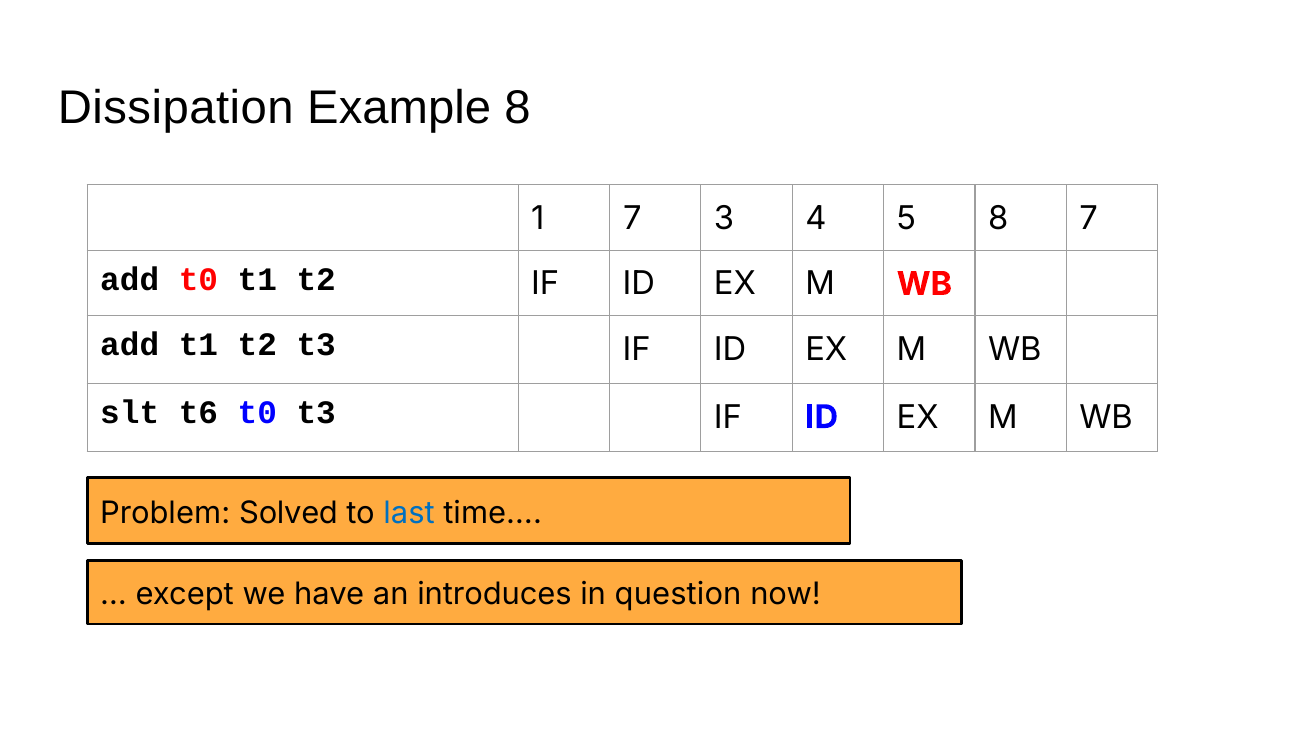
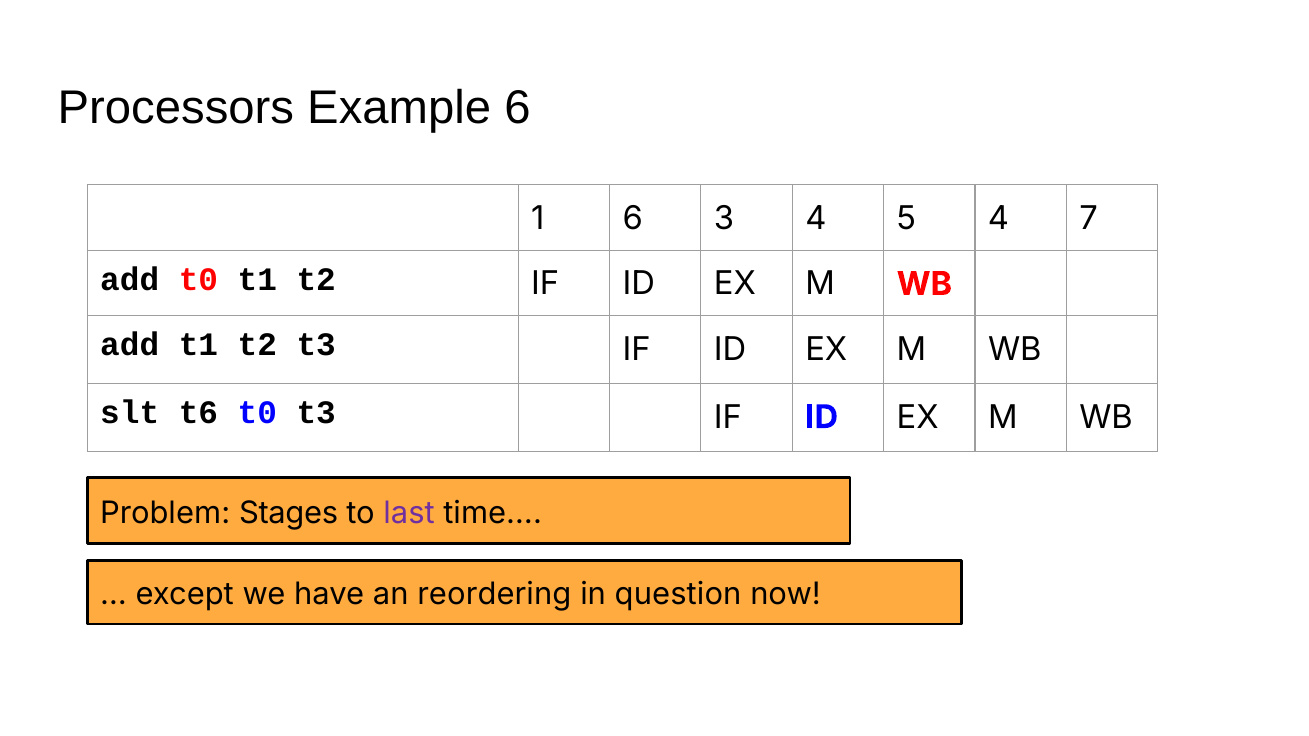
Dissipation: Dissipation -> Processors
Example 8: 8 -> 6
1 7: 7 -> 6
5 8: 8 -> 4
Solved: Solved -> Stages
last colour: blue -> purple
introduces: introduces -> reordering
